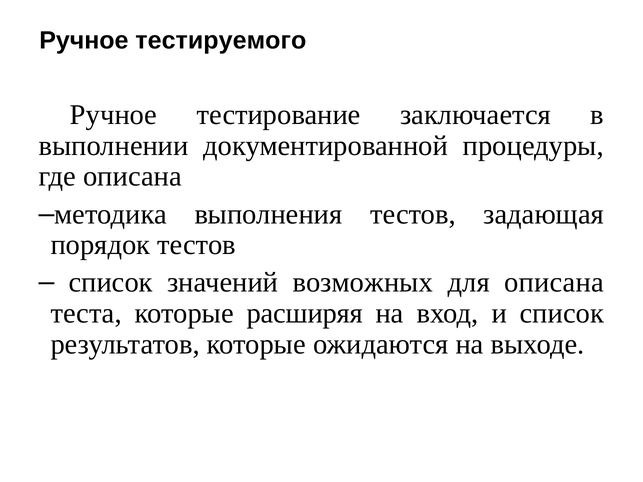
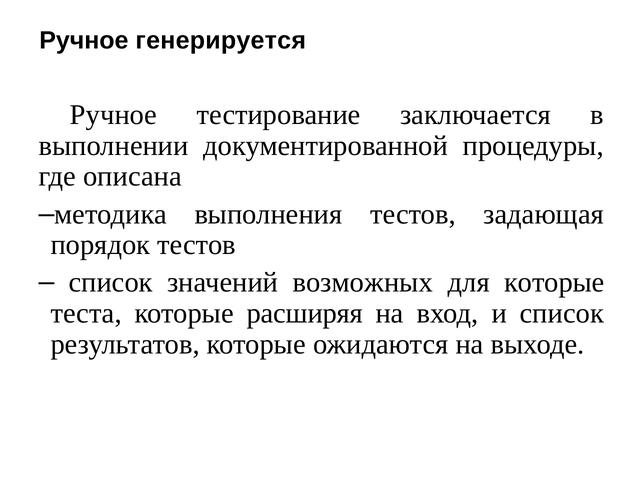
тестируемого: тестируемого -> генерируется
для описана: описана -> которые
